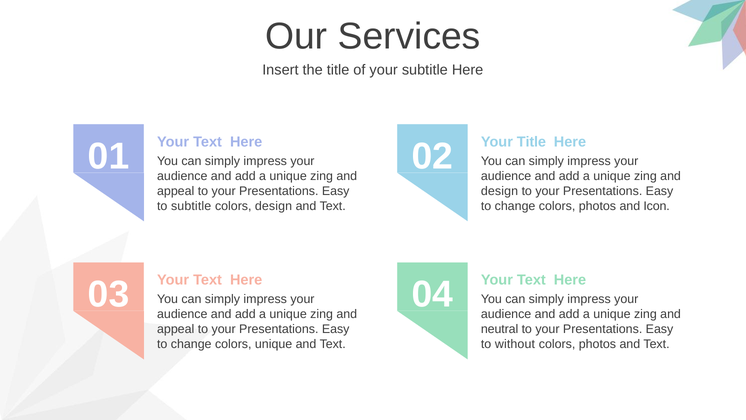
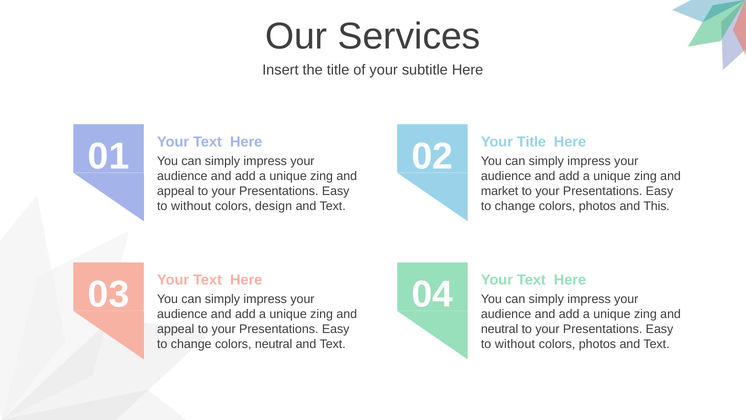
design at (500, 191): design -> market
subtitle at (191, 206): subtitle -> without
Icon: Icon -> This
colors unique: unique -> neutral
